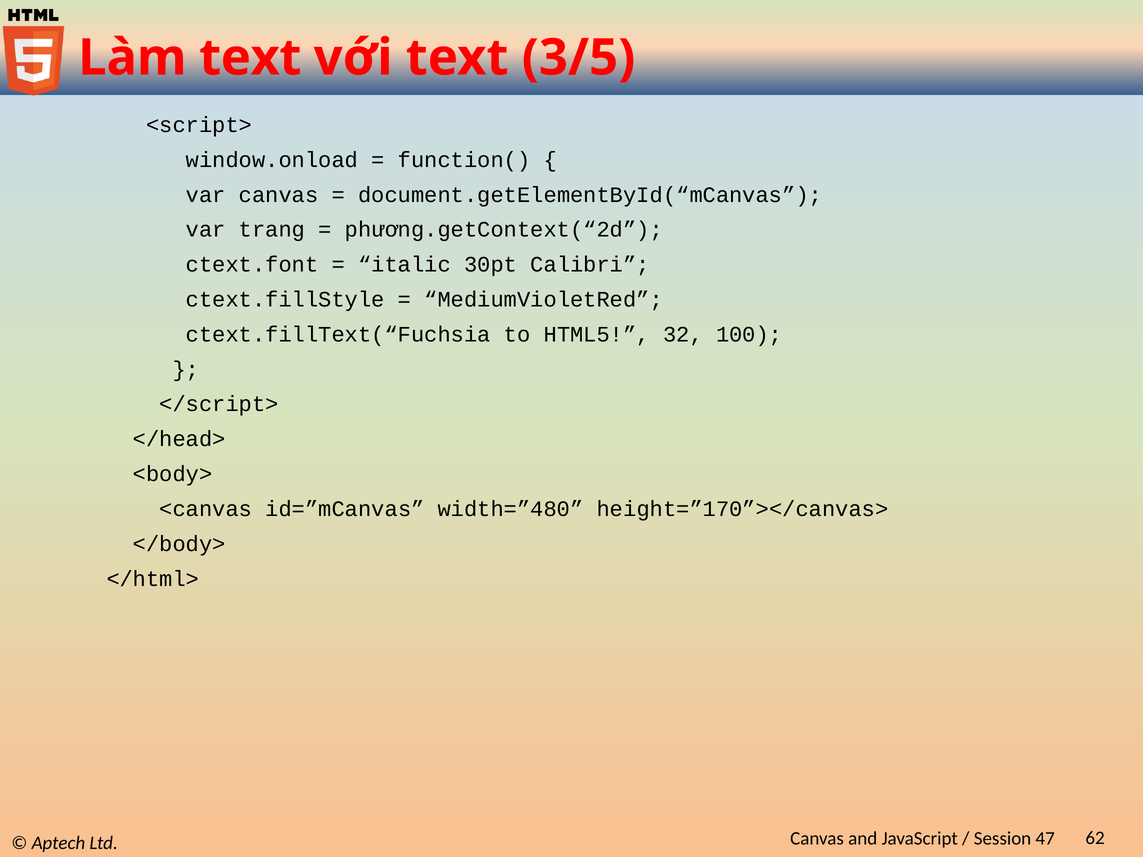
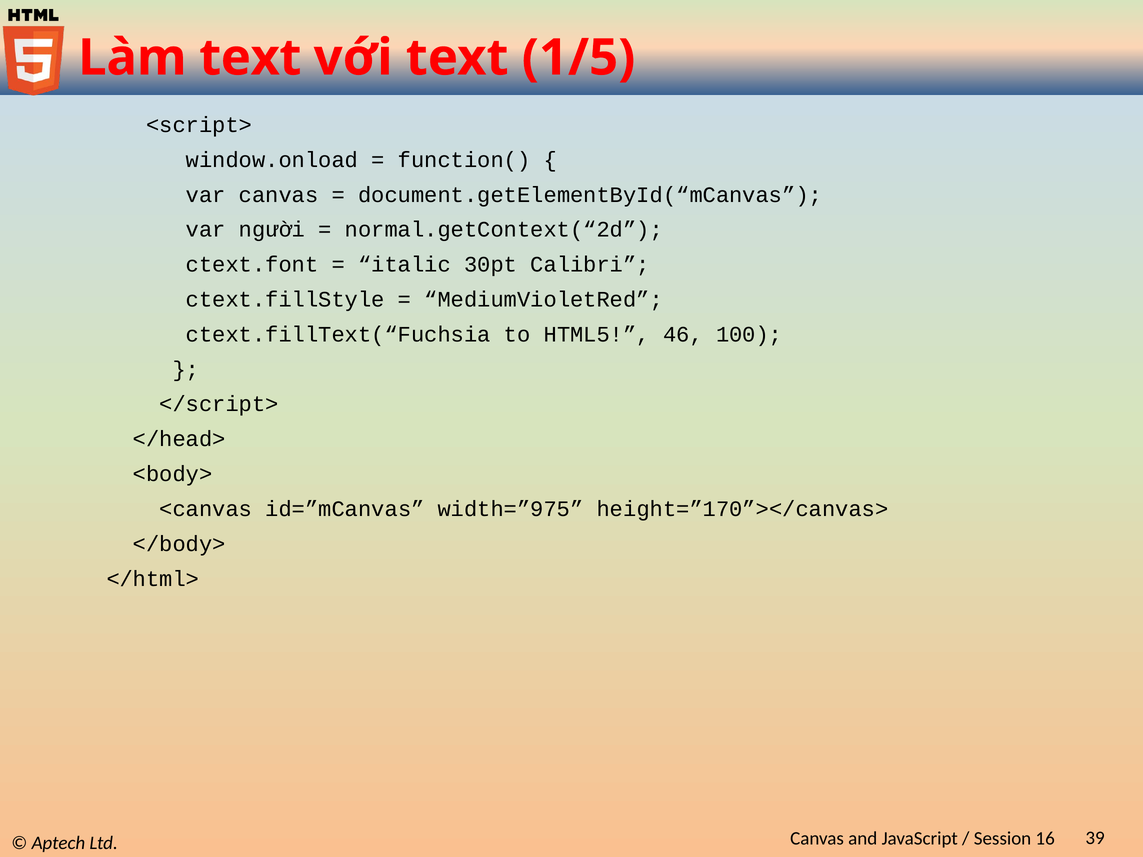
3/5: 3/5 -> 1/5
trang: trang -> người
phương.getContext(“2d: phương.getContext(“2d -> normal.getContext(“2d
32: 32 -> 46
width=”480: width=”480 -> width=”975
47: 47 -> 16
62: 62 -> 39
